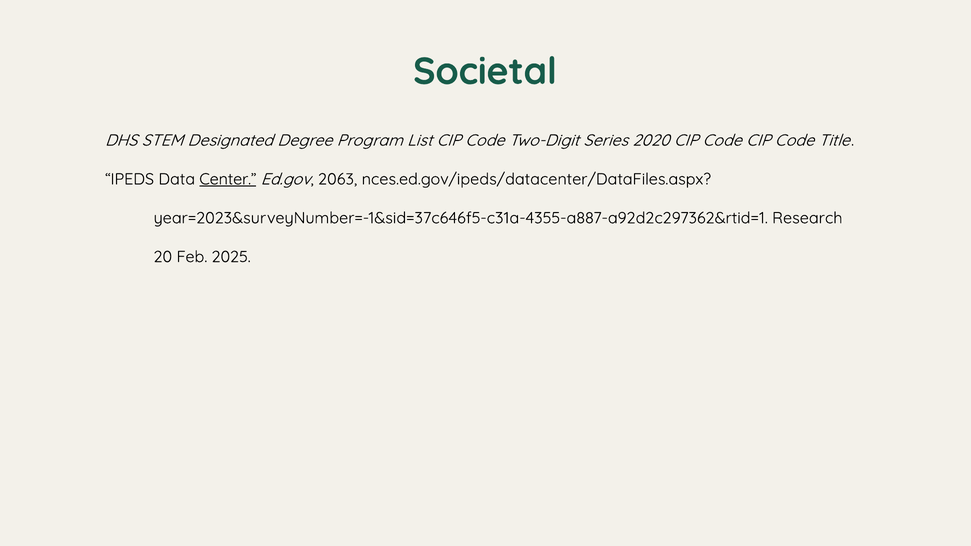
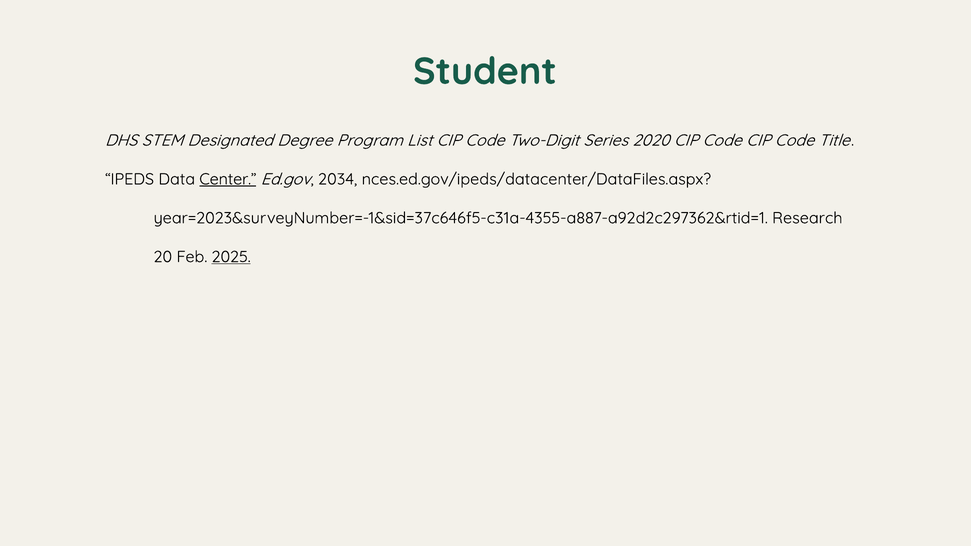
Societal: Societal -> Student
2063: 2063 -> 2034
2025 underline: none -> present
